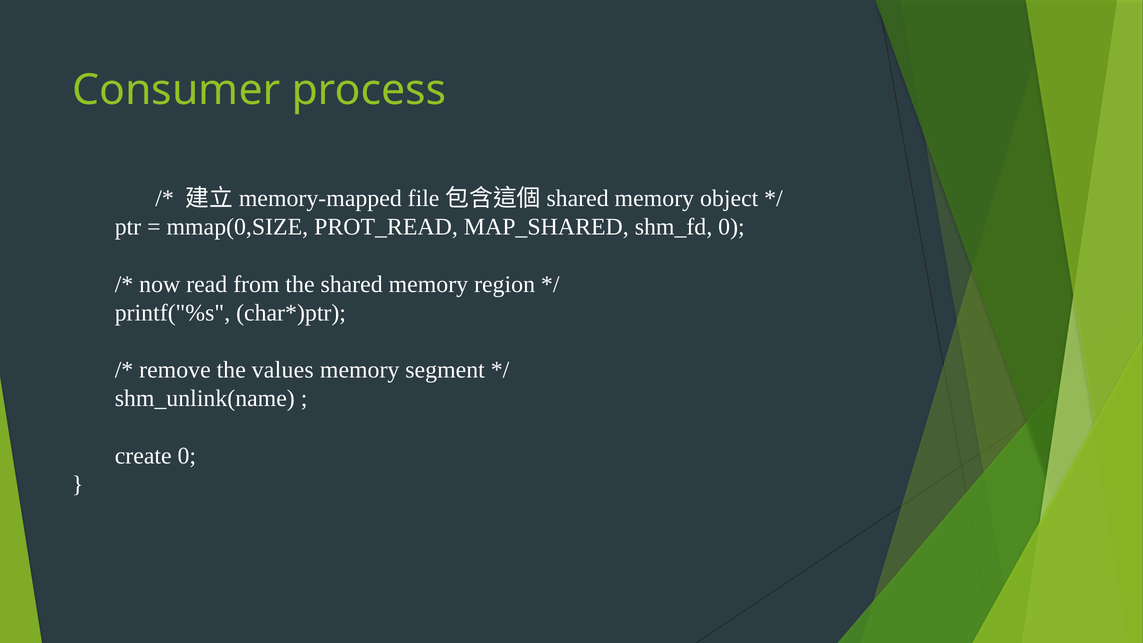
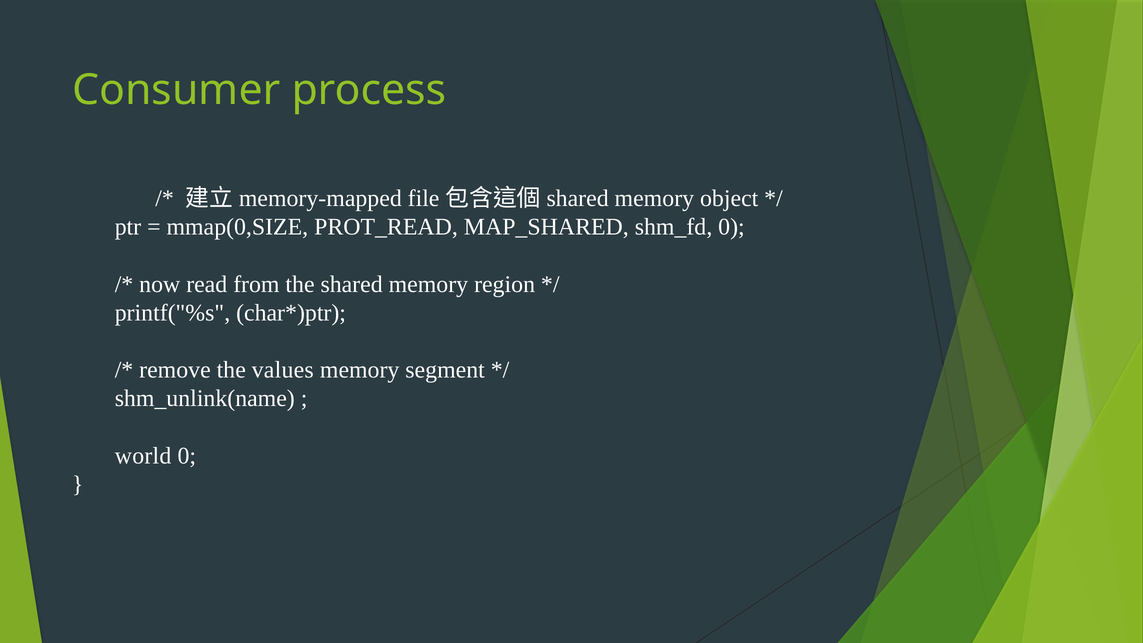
create: create -> world
